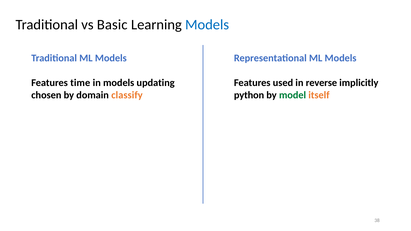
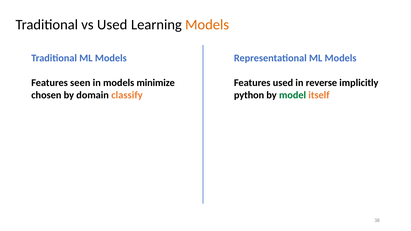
vs Basic: Basic -> Used
Models at (207, 25) colour: blue -> orange
time: time -> seen
updating: updating -> minimize
